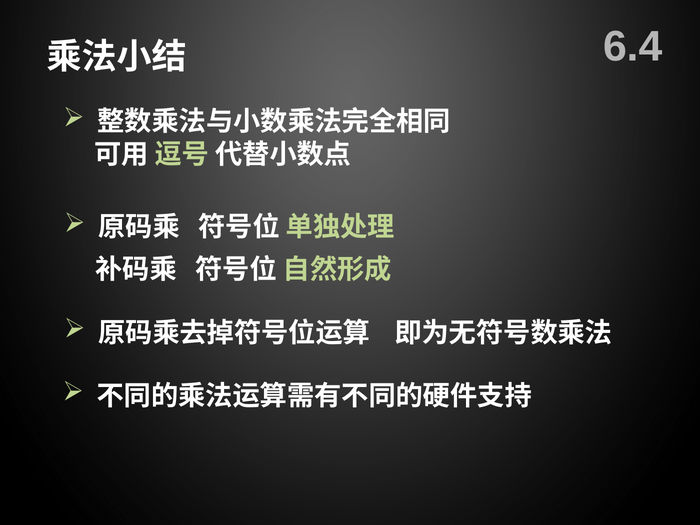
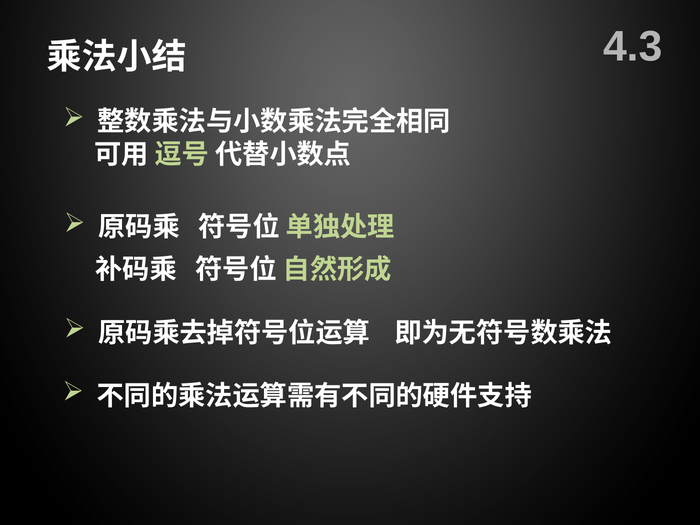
6.4: 6.4 -> 4.3
